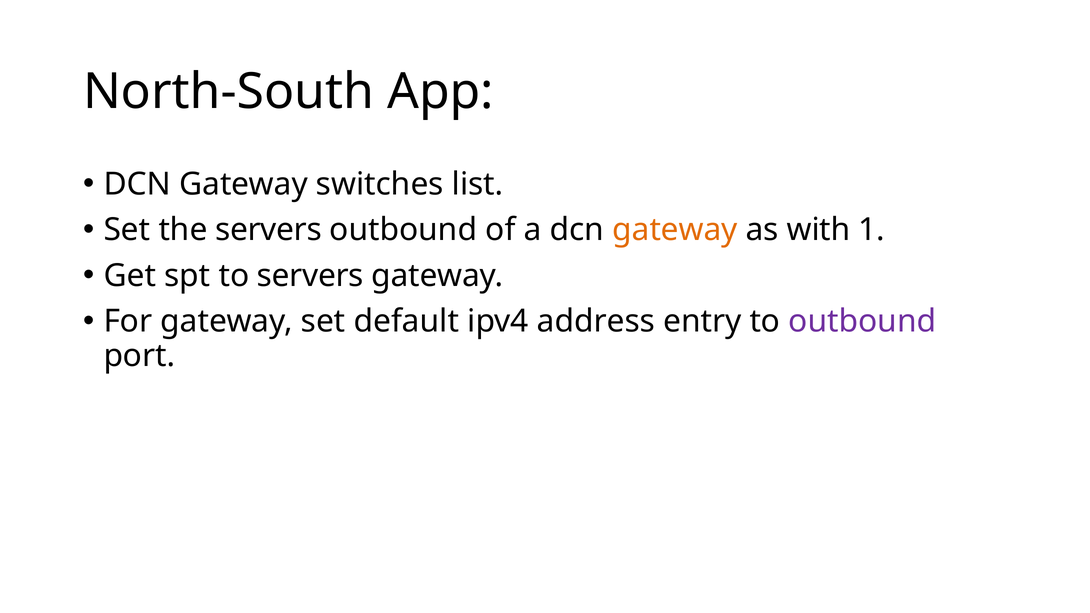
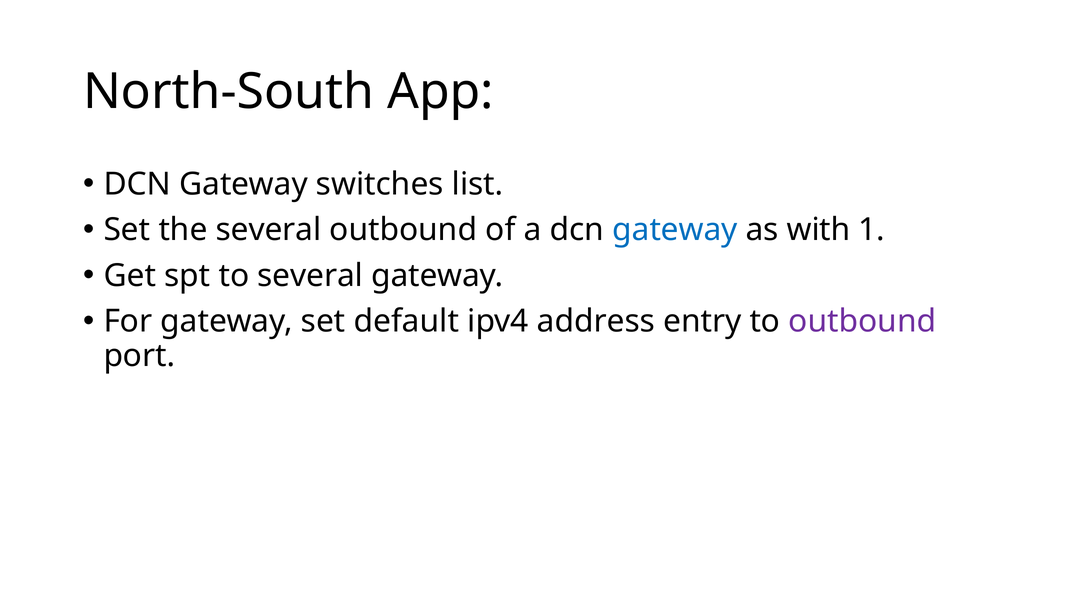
the servers: servers -> several
gateway at (675, 230) colour: orange -> blue
to servers: servers -> several
